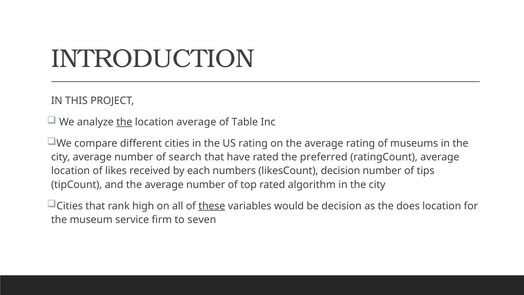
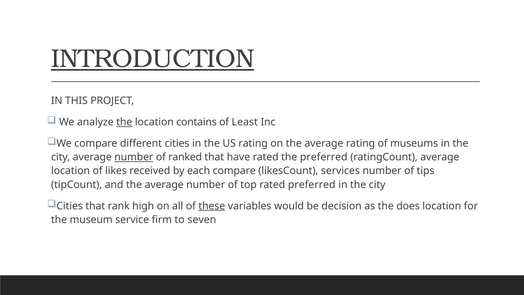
INTRODUCTION underline: none -> present
location average: average -> contains
Table: Table -> Least
number at (134, 157) underline: none -> present
search: search -> ranked
each numbers: numbers -> compare
likesCount decision: decision -> services
rated algorithm: algorithm -> preferred
